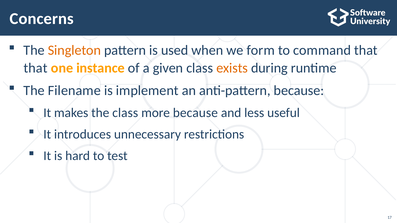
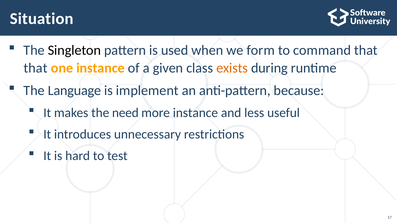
Concerns: Concerns -> Situation
Singleton colour: orange -> black
Filename: Filename -> Language
the class: class -> need
more because: because -> instance
